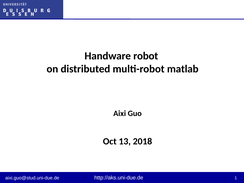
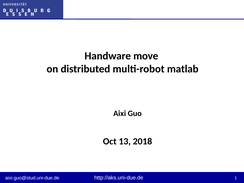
robot: robot -> move
